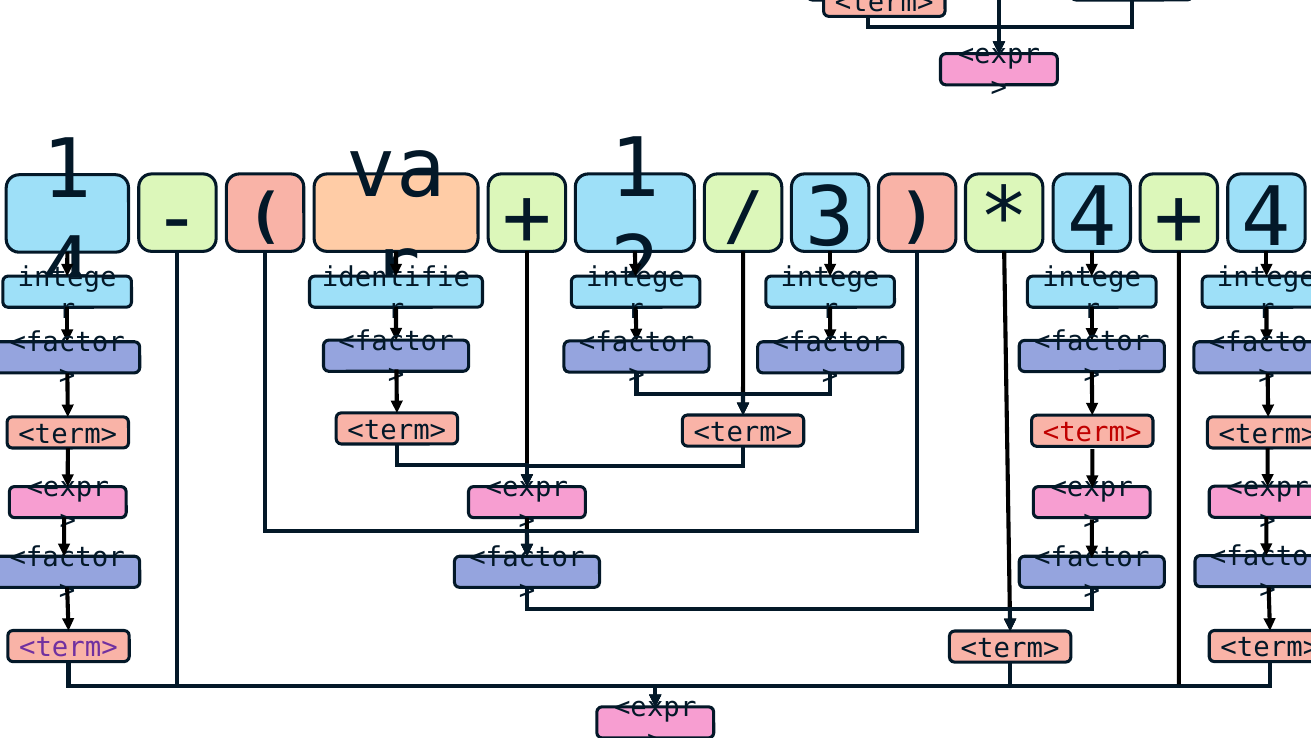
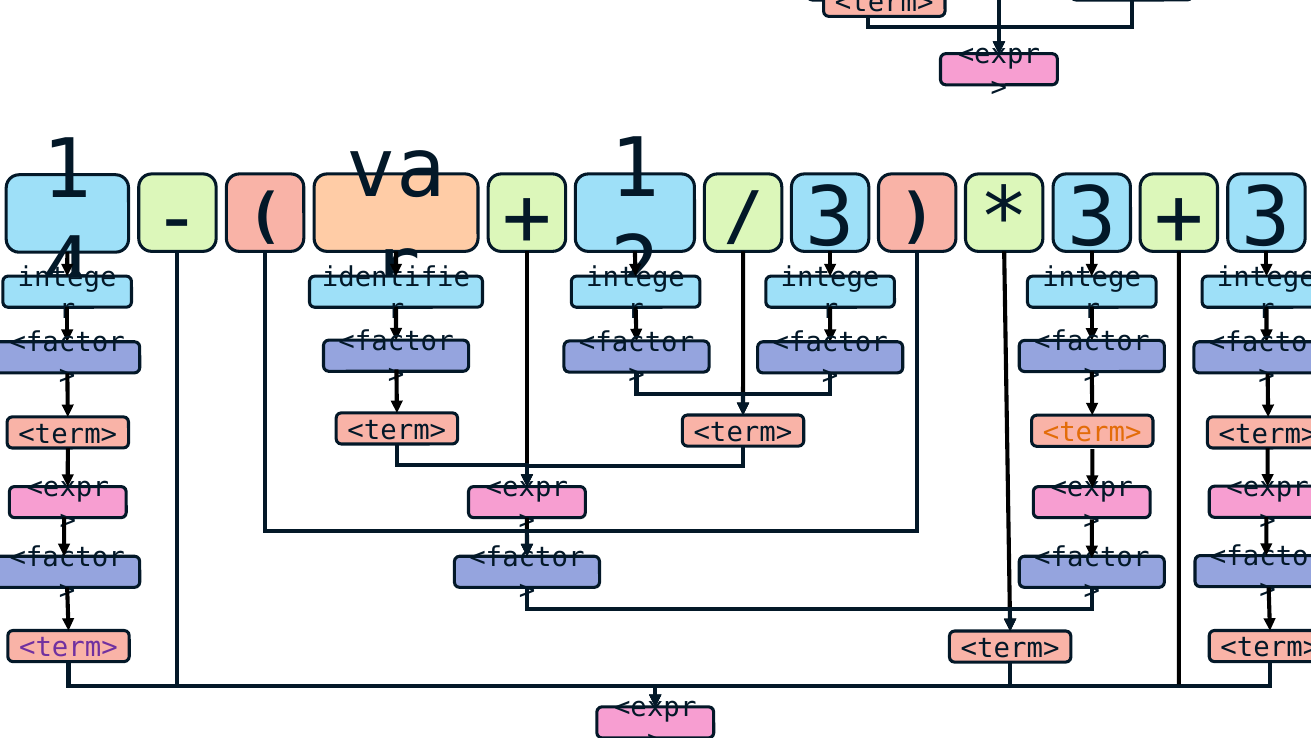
4 at (1092, 218): 4 -> 3
4 at (1266, 218): 4 -> 3
<term> at (1092, 432) colour: red -> orange
